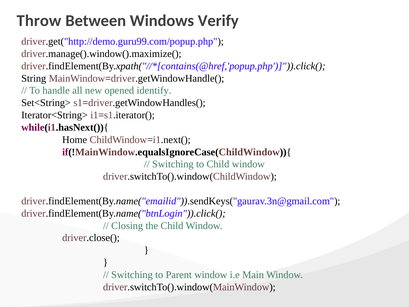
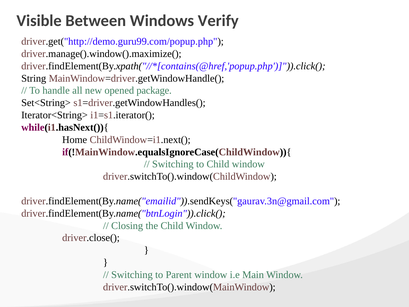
Throw: Throw -> Visible
identify: identify -> package
